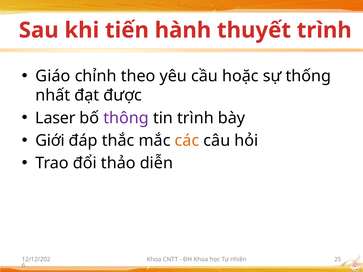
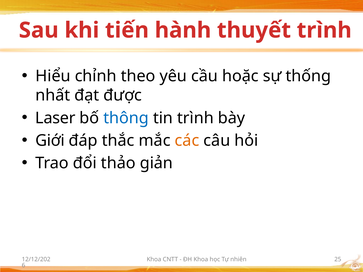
Giáo: Giáo -> Hiểu
thông colour: purple -> blue
diễn: diễn -> giản
